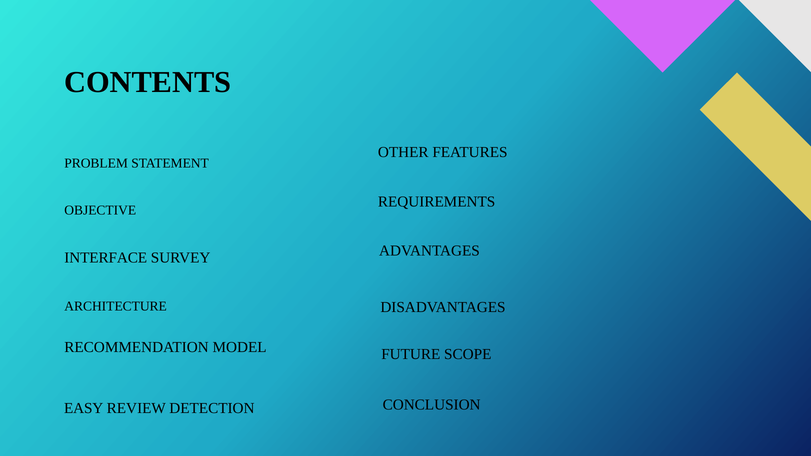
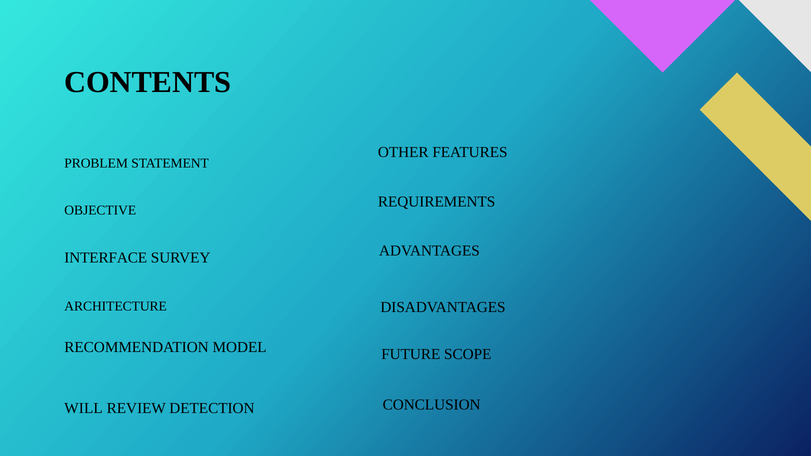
EASY: EASY -> WILL
